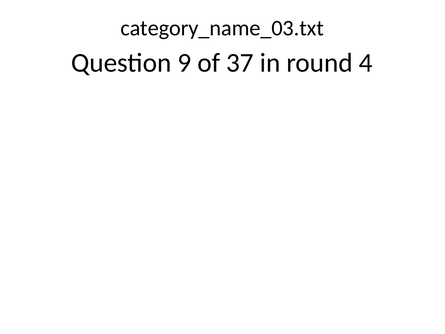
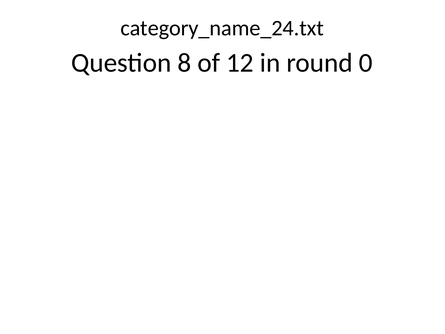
category_name_03.txt: category_name_03.txt -> category_name_24.txt
9: 9 -> 8
37: 37 -> 12
4: 4 -> 0
